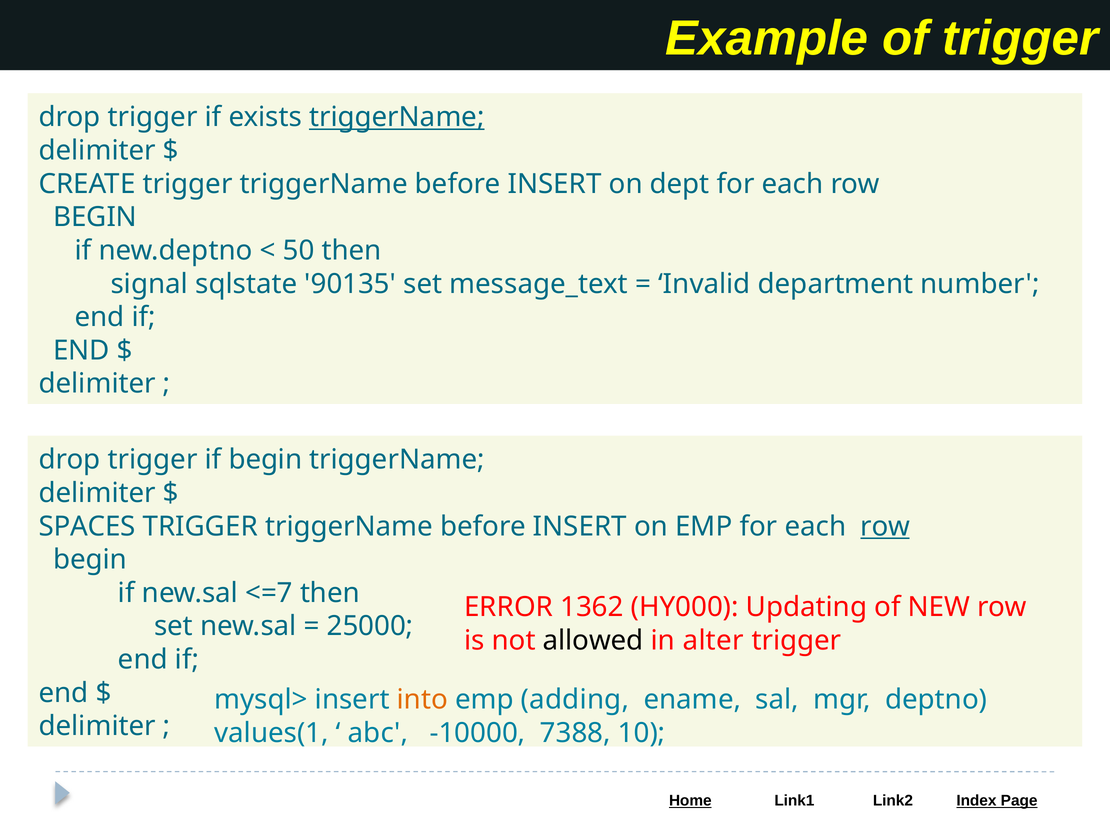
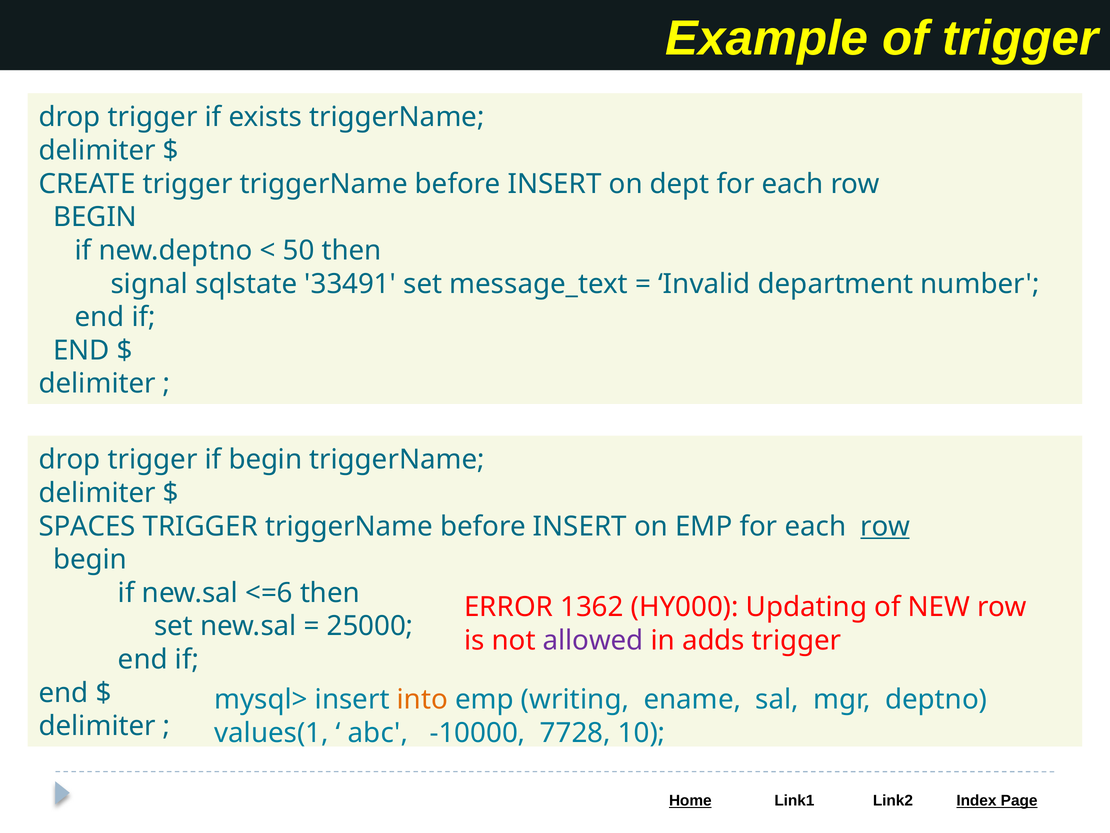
triggerName at (397, 117) underline: present -> none
90135: 90135 -> 33491
<=7: <=7 -> <=6
allowed colour: black -> purple
alter: alter -> adds
adding: adding -> writing
7388: 7388 -> 7728
